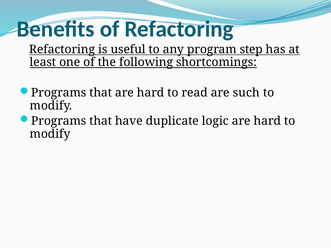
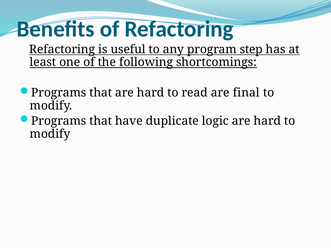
such: such -> final
